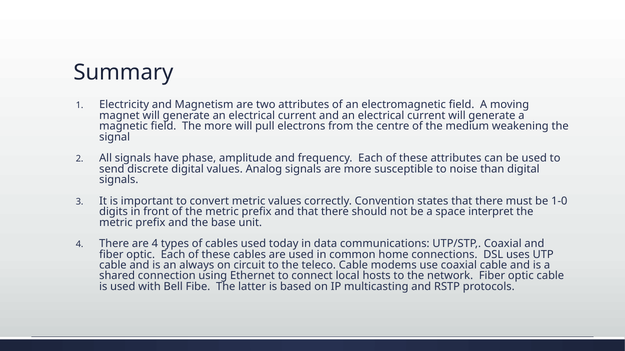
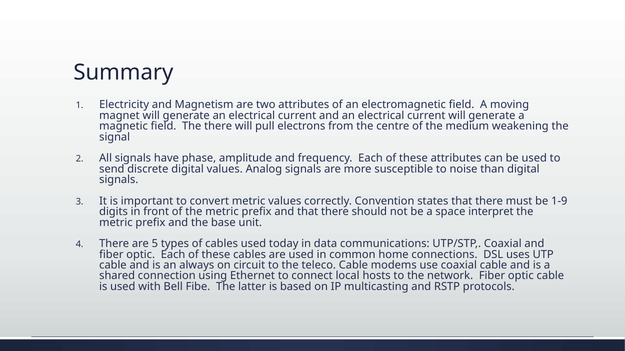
The more: more -> there
1-0: 1-0 -> 1-9
are 4: 4 -> 5
